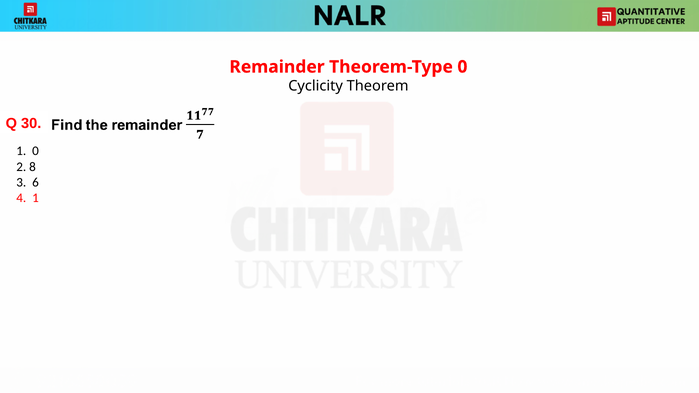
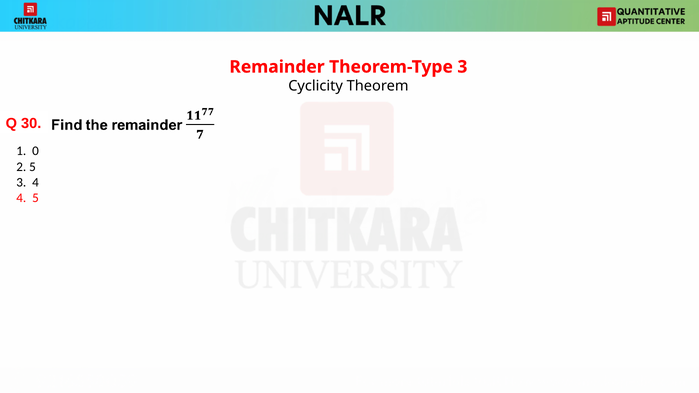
Theorem-Type 0: 0 -> 3
2 8: 8 -> 5
3 6: 6 -> 4
4 1: 1 -> 5
